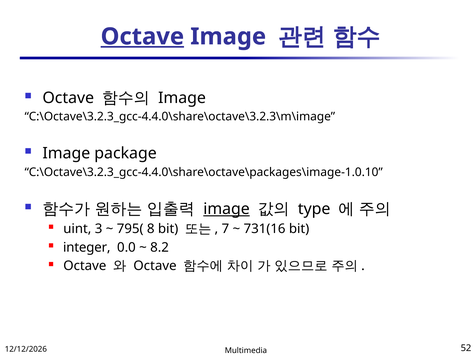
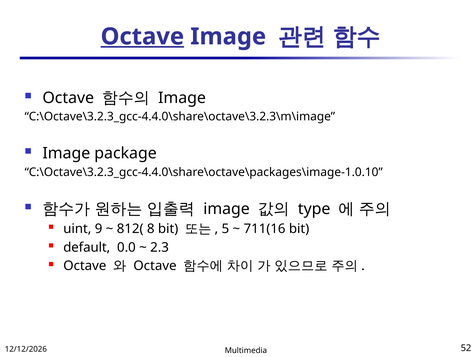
image at (227, 209) underline: present -> none
3: 3 -> 9
795(: 795( -> 812(
7: 7 -> 5
731(16: 731(16 -> 711(16
integer: integer -> default
8.2: 8.2 -> 2.3
